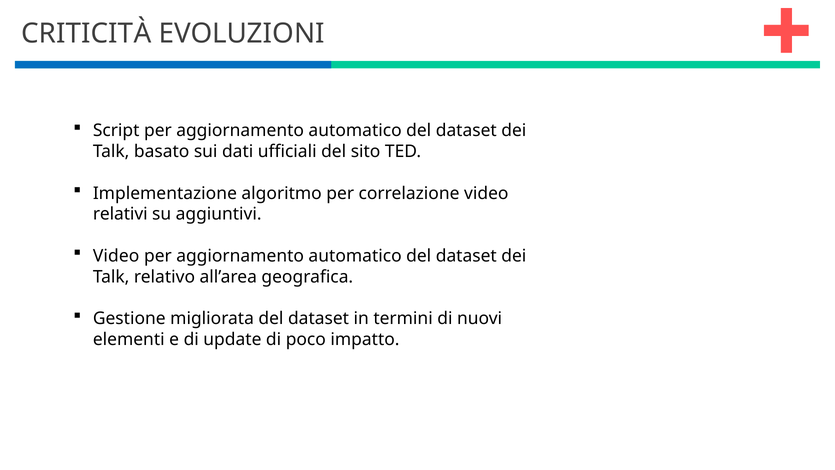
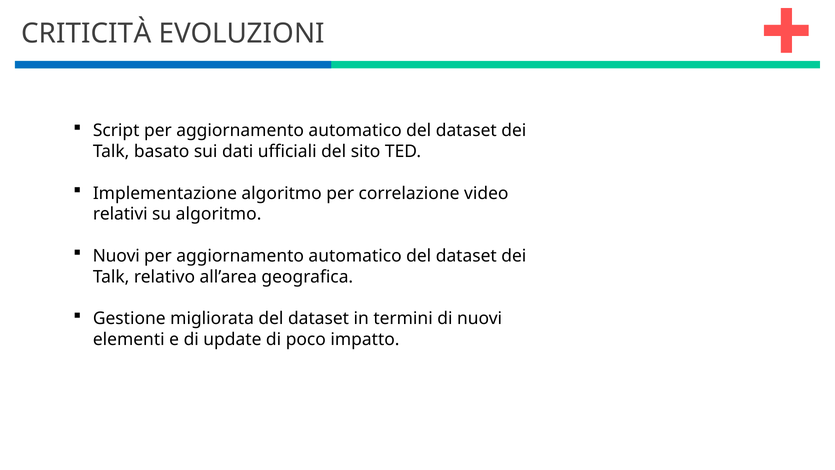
su aggiuntivi: aggiuntivi -> algoritmo
Video at (116, 256): Video -> Nuovi
